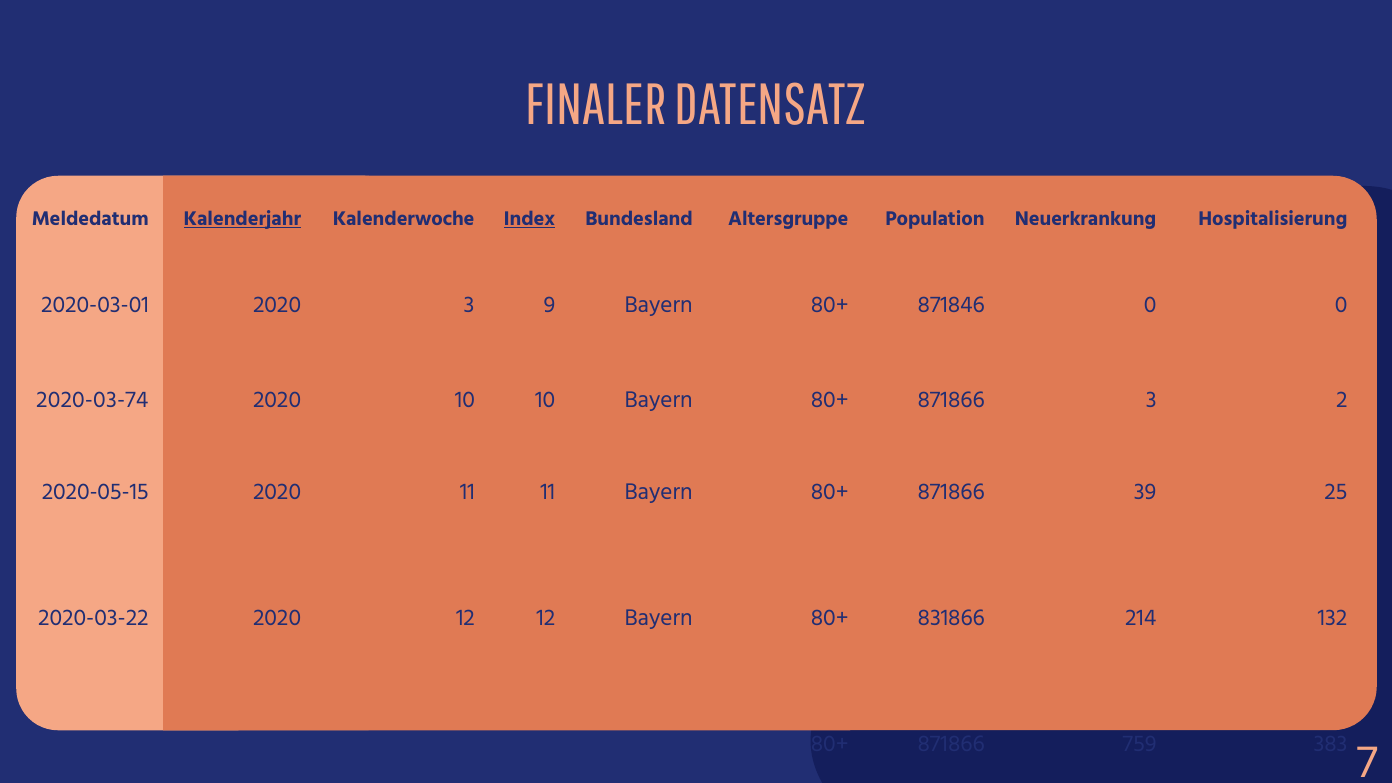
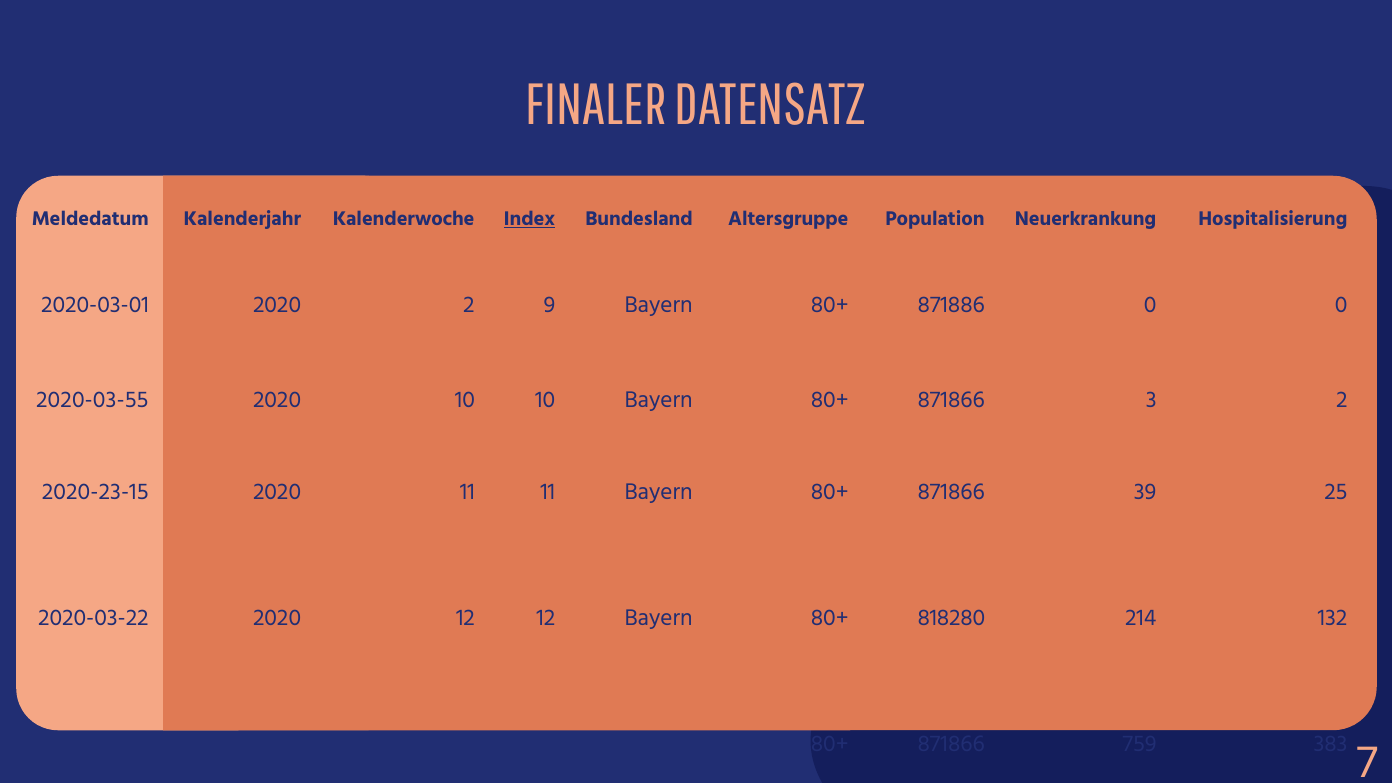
Kalenderjahr underline: present -> none
2020 3: 3 -> 2
871846: 871846 -> 871886
2020-03-74: 2020-03-74 -> 2020-03-55
2020-05-15: 2020-05-15 -> 2020-23-15
831866: 831866 -> 818280
